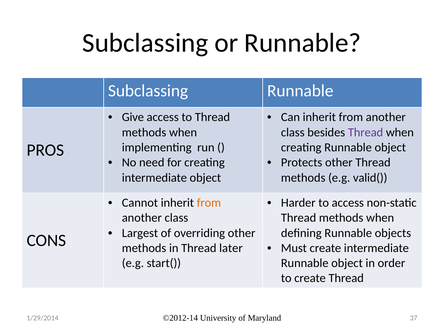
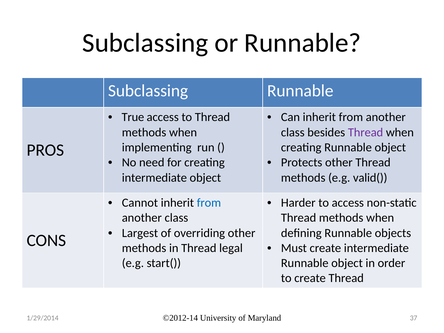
Give: Give -> True
from at (209, 203) colour: orange -> blue
later: later -> legal
